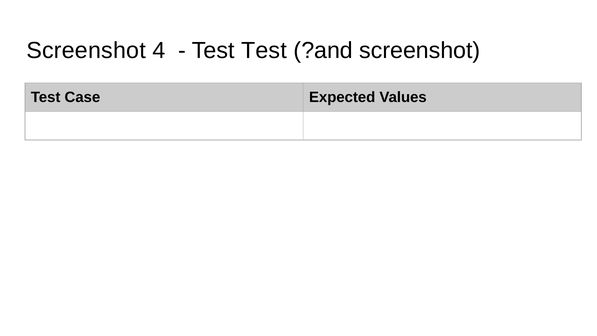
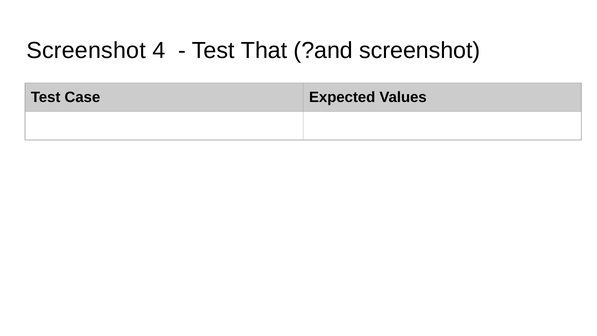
Test Test: Test -> That
